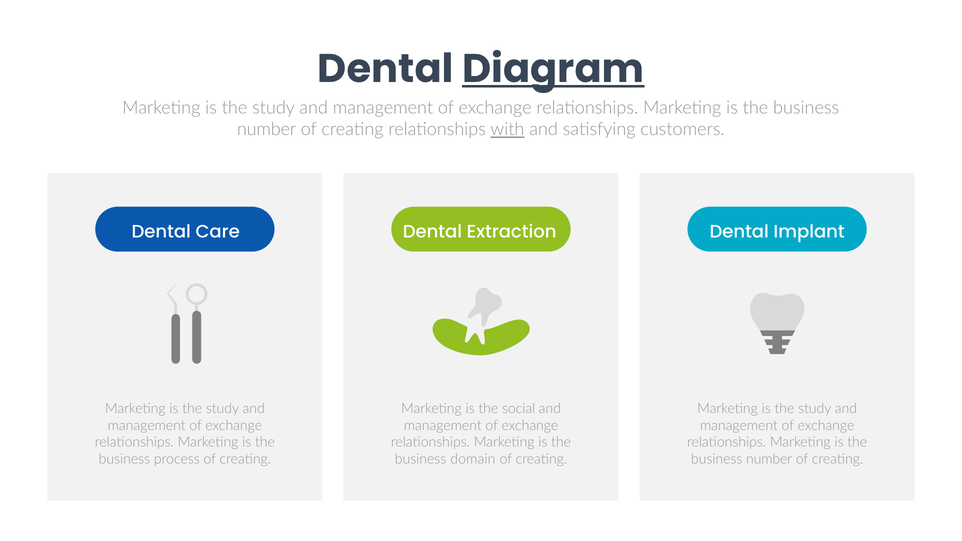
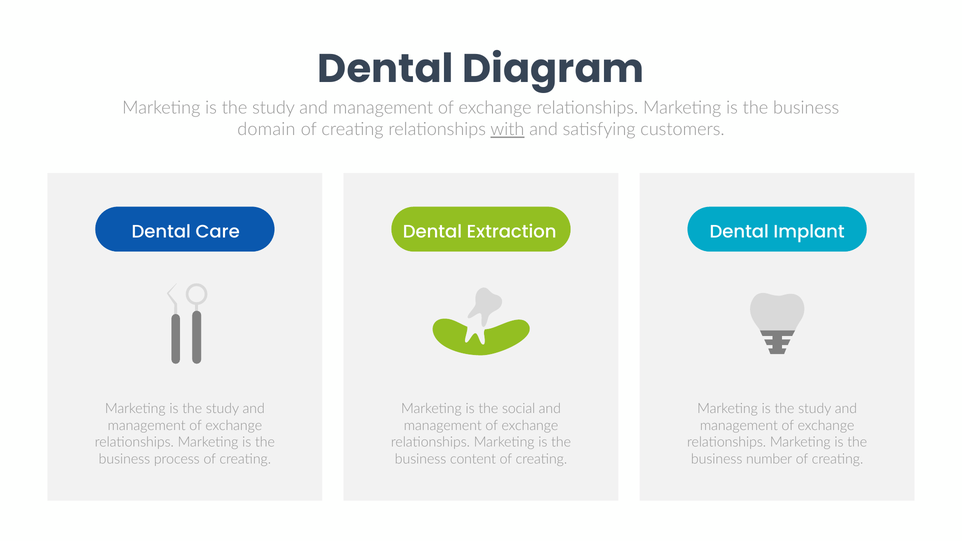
Diagram underline: present -> none
number at (267, 130): number -> domain
domain: domain -> content
